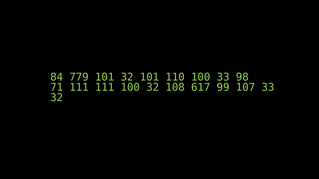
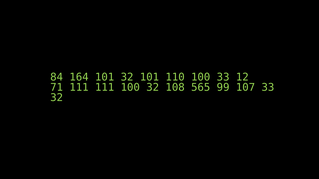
779: 779 -> 164
98: 98 -> 12
617: 617 -> 565
